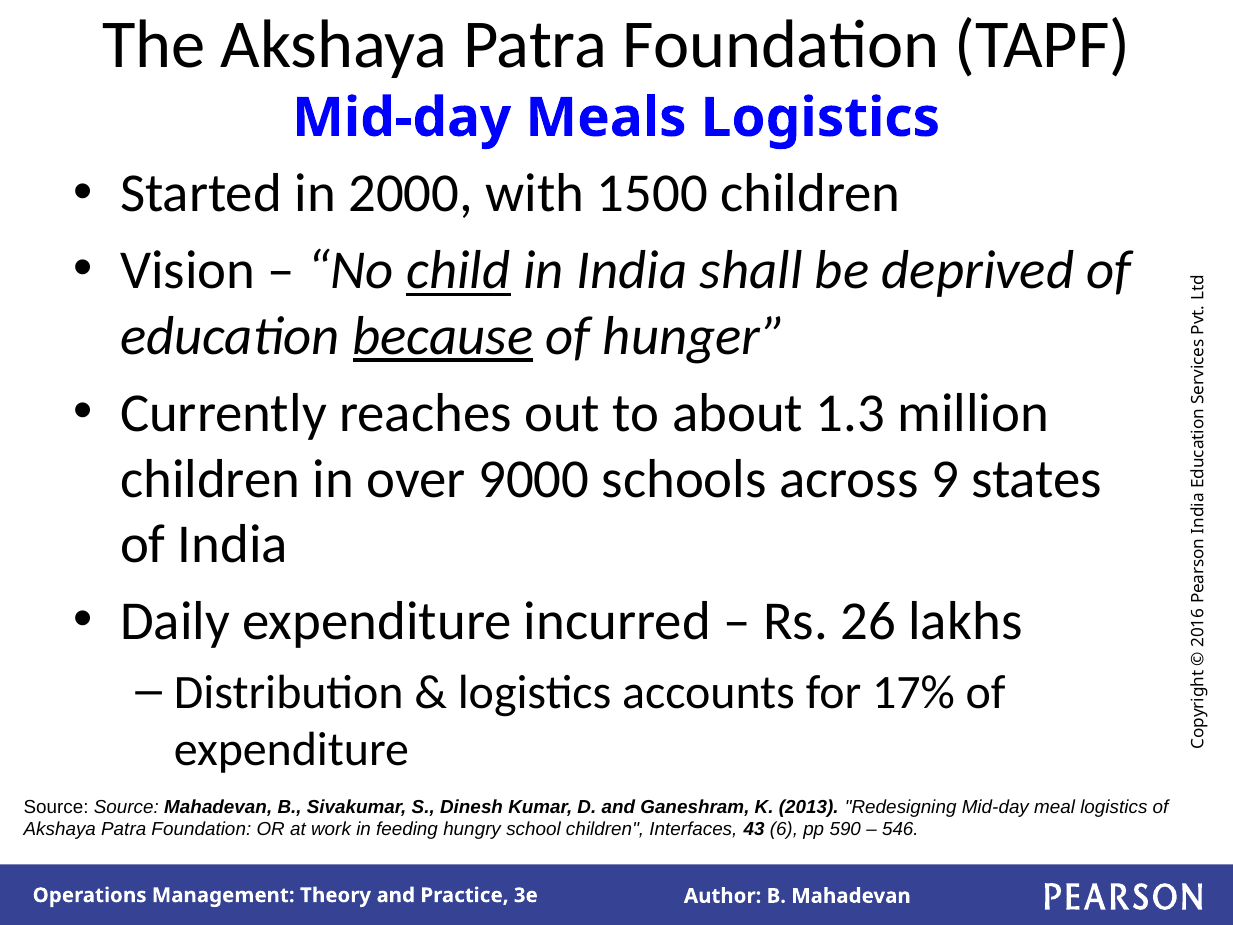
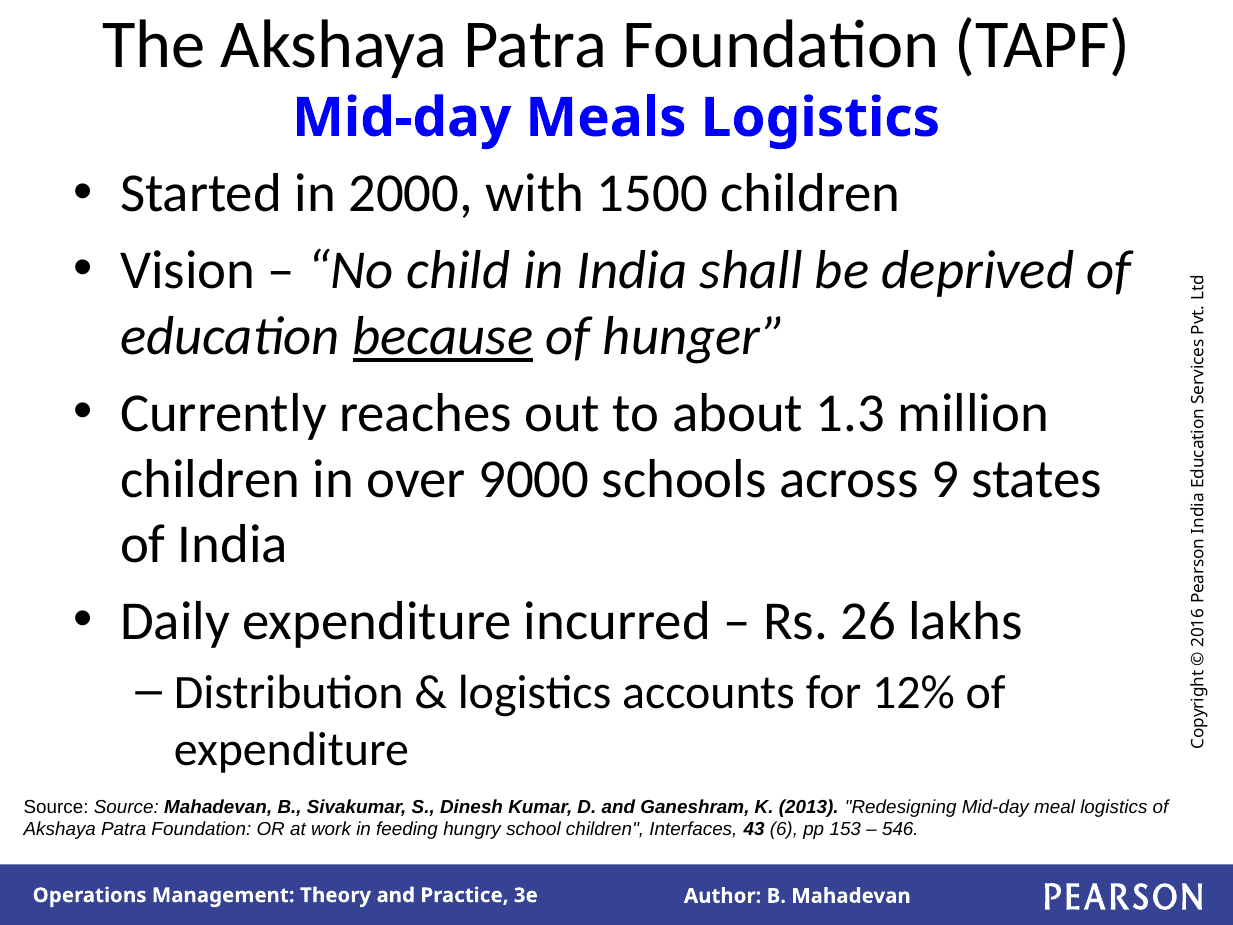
child underline: present -> none
17%: 17% -> 12%
590: 590 -> 153
